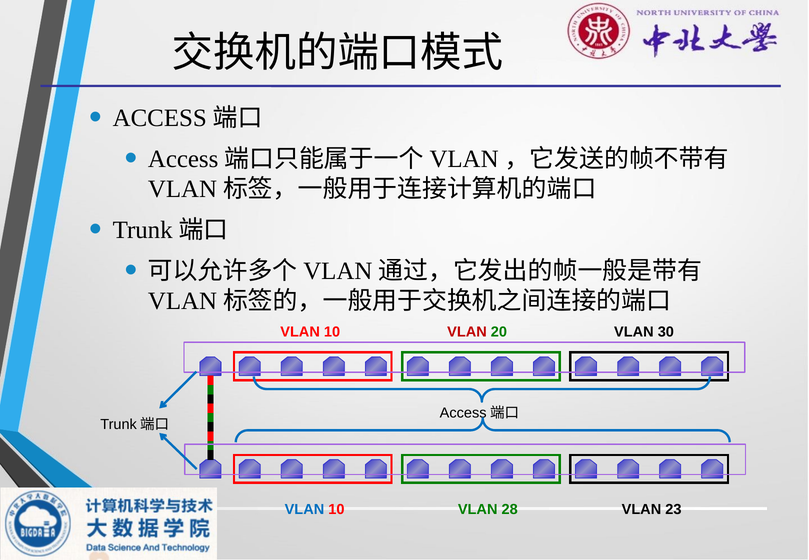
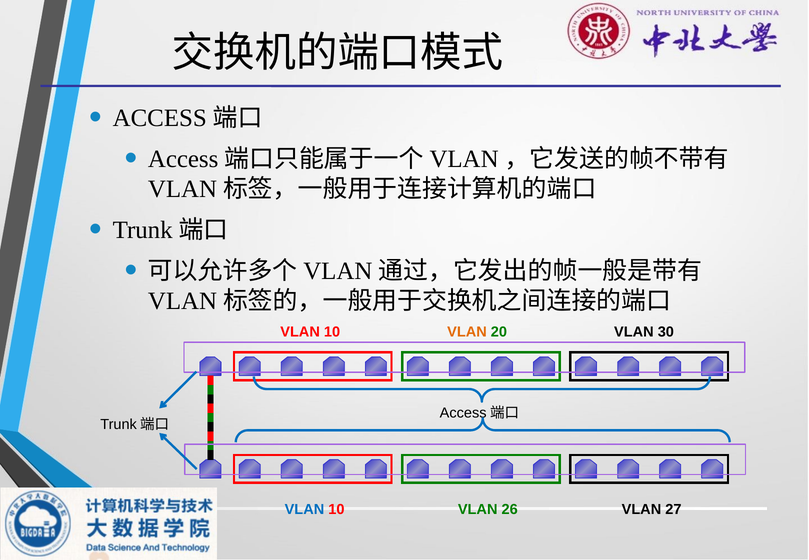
VLAN at (467, 332) colour: red -> orange
28: 28 -> 26
23: 23 -> 27
